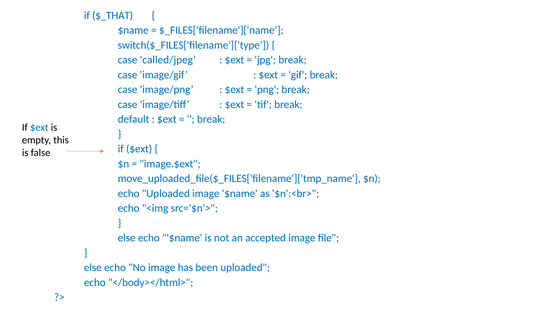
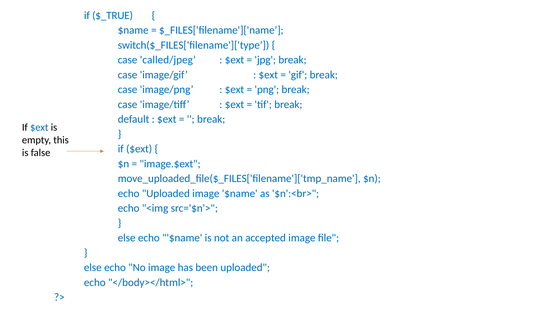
$_THAT: $_THAT -> $_TRUE
